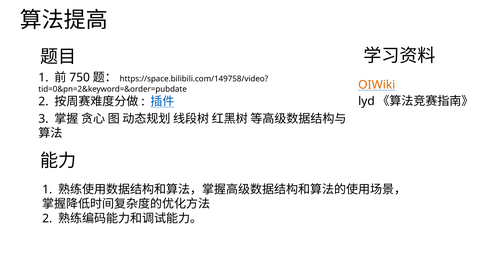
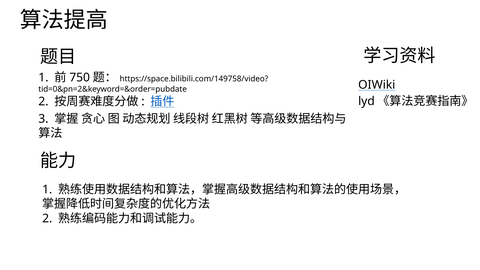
OIWiki colour: orange -> black
